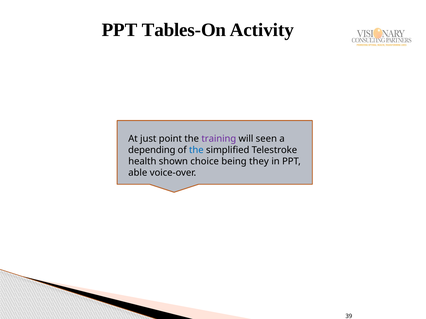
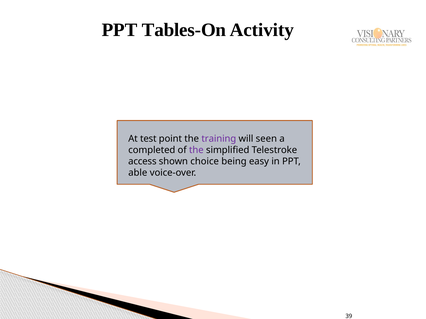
just: just -> test
depending: depending -> completed
the at (196, 150) colour: blue -> purple
health: health -> access
they: they -> easy
